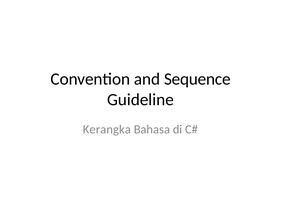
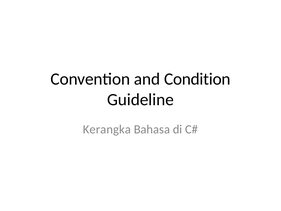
Sequence: Sequence -> Condition
